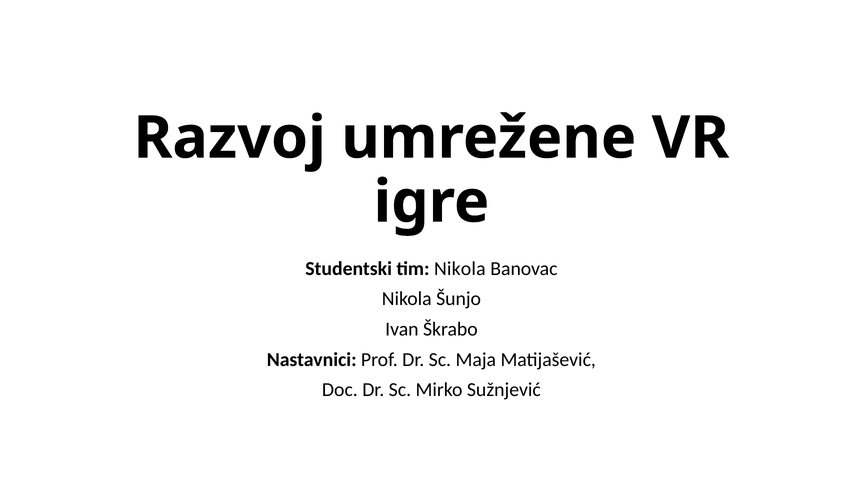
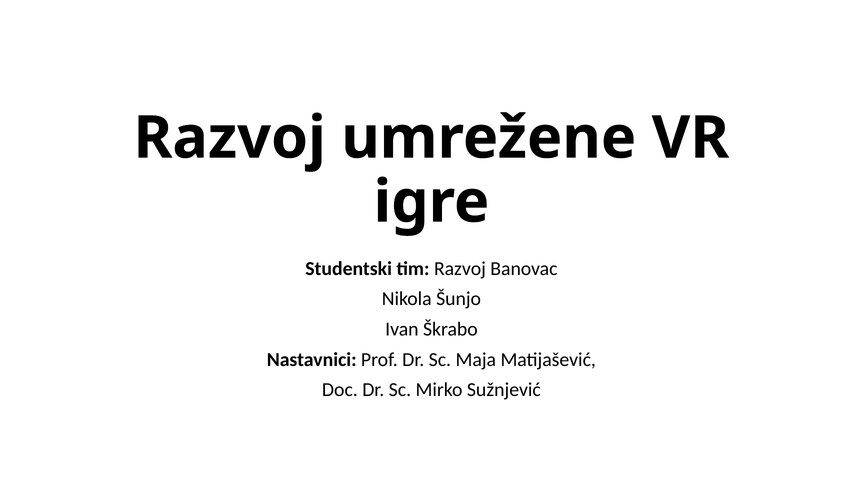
tim Nikola: Nikola -> Razvoj
